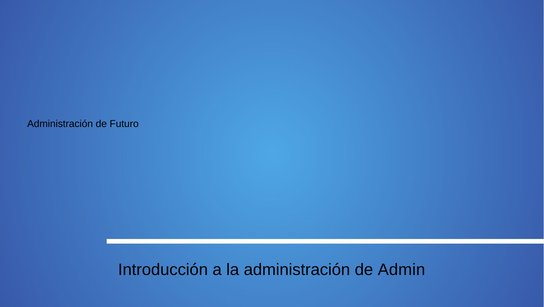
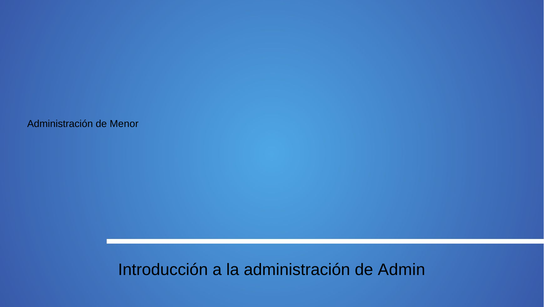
Futuro: Futuro -> Menor
